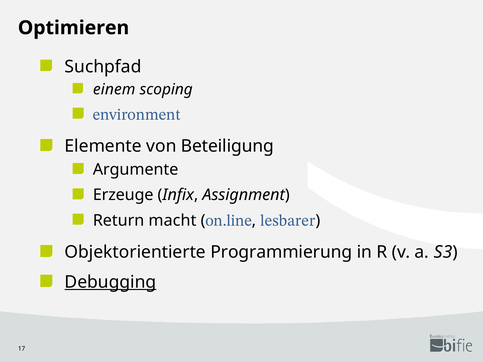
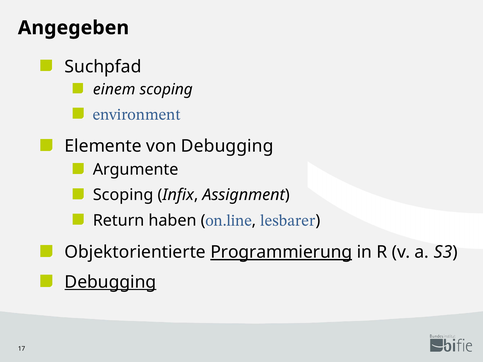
Optimieren: Optimieren -> Angegeben
von Beteiligung: Beteiligung -> Debugging
Erzeuge at (123, 195): Erzeuge -> Scoping
macht: macht -> haben
Programmierung underline: none -> present
